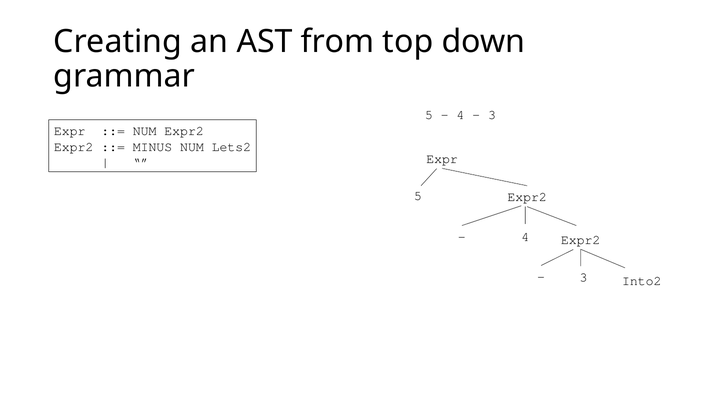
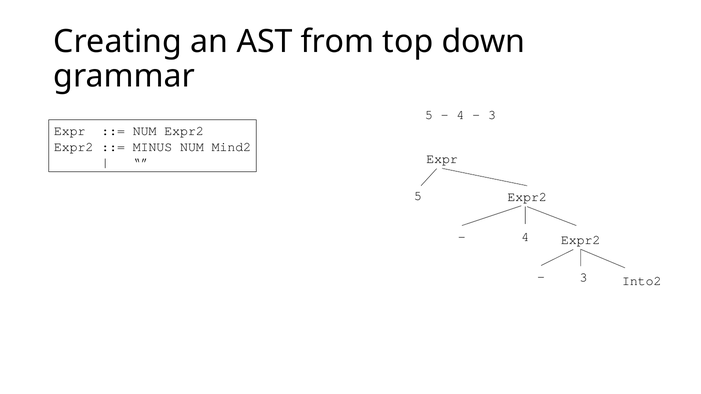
Lets2: Lets2 -> Mind2
